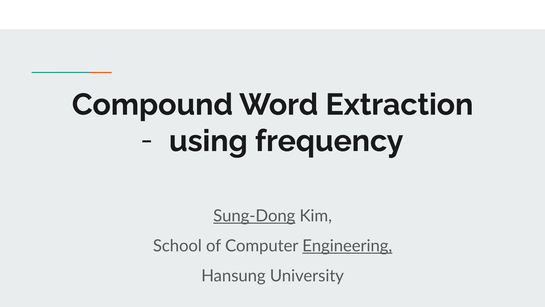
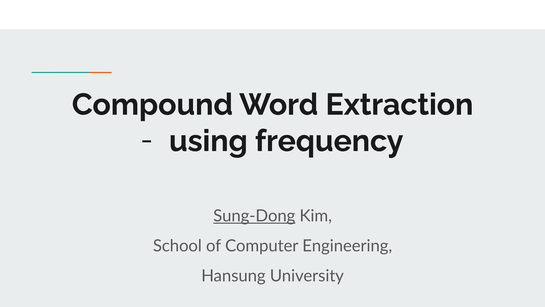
Engineering underline: present -> none
